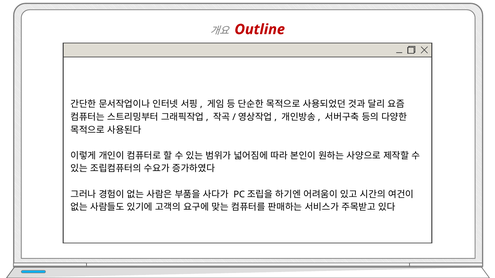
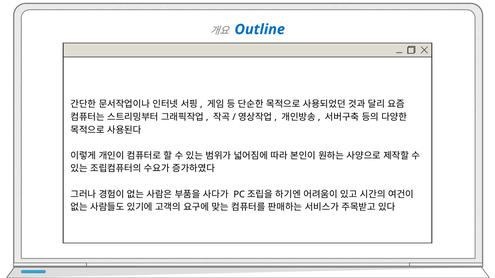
Outline colour: red -> blue
